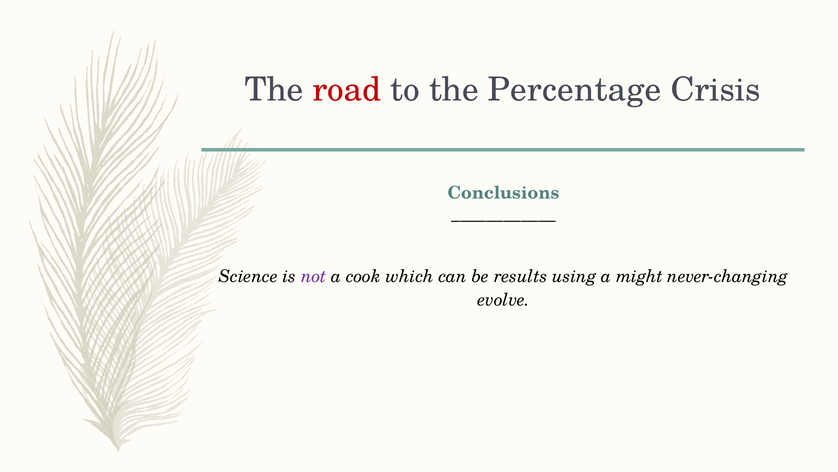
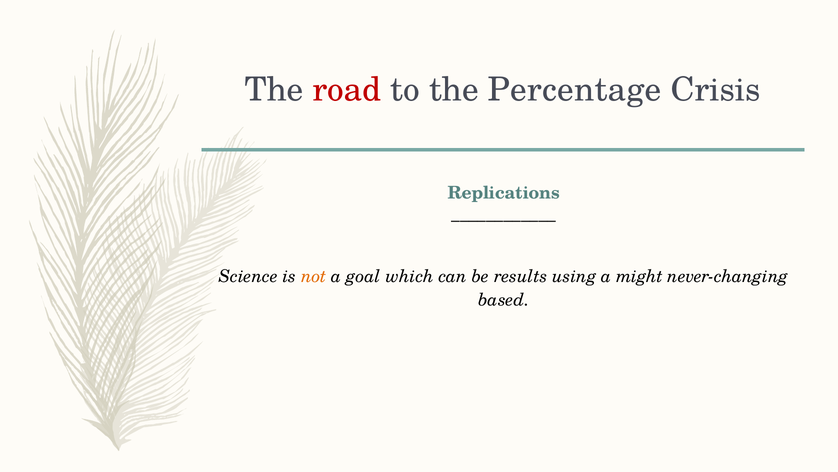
Conclusions: Conclusions -> Replications
not colour: purple -> orange
cook: cook -> goal
evolve: evolve -> based
